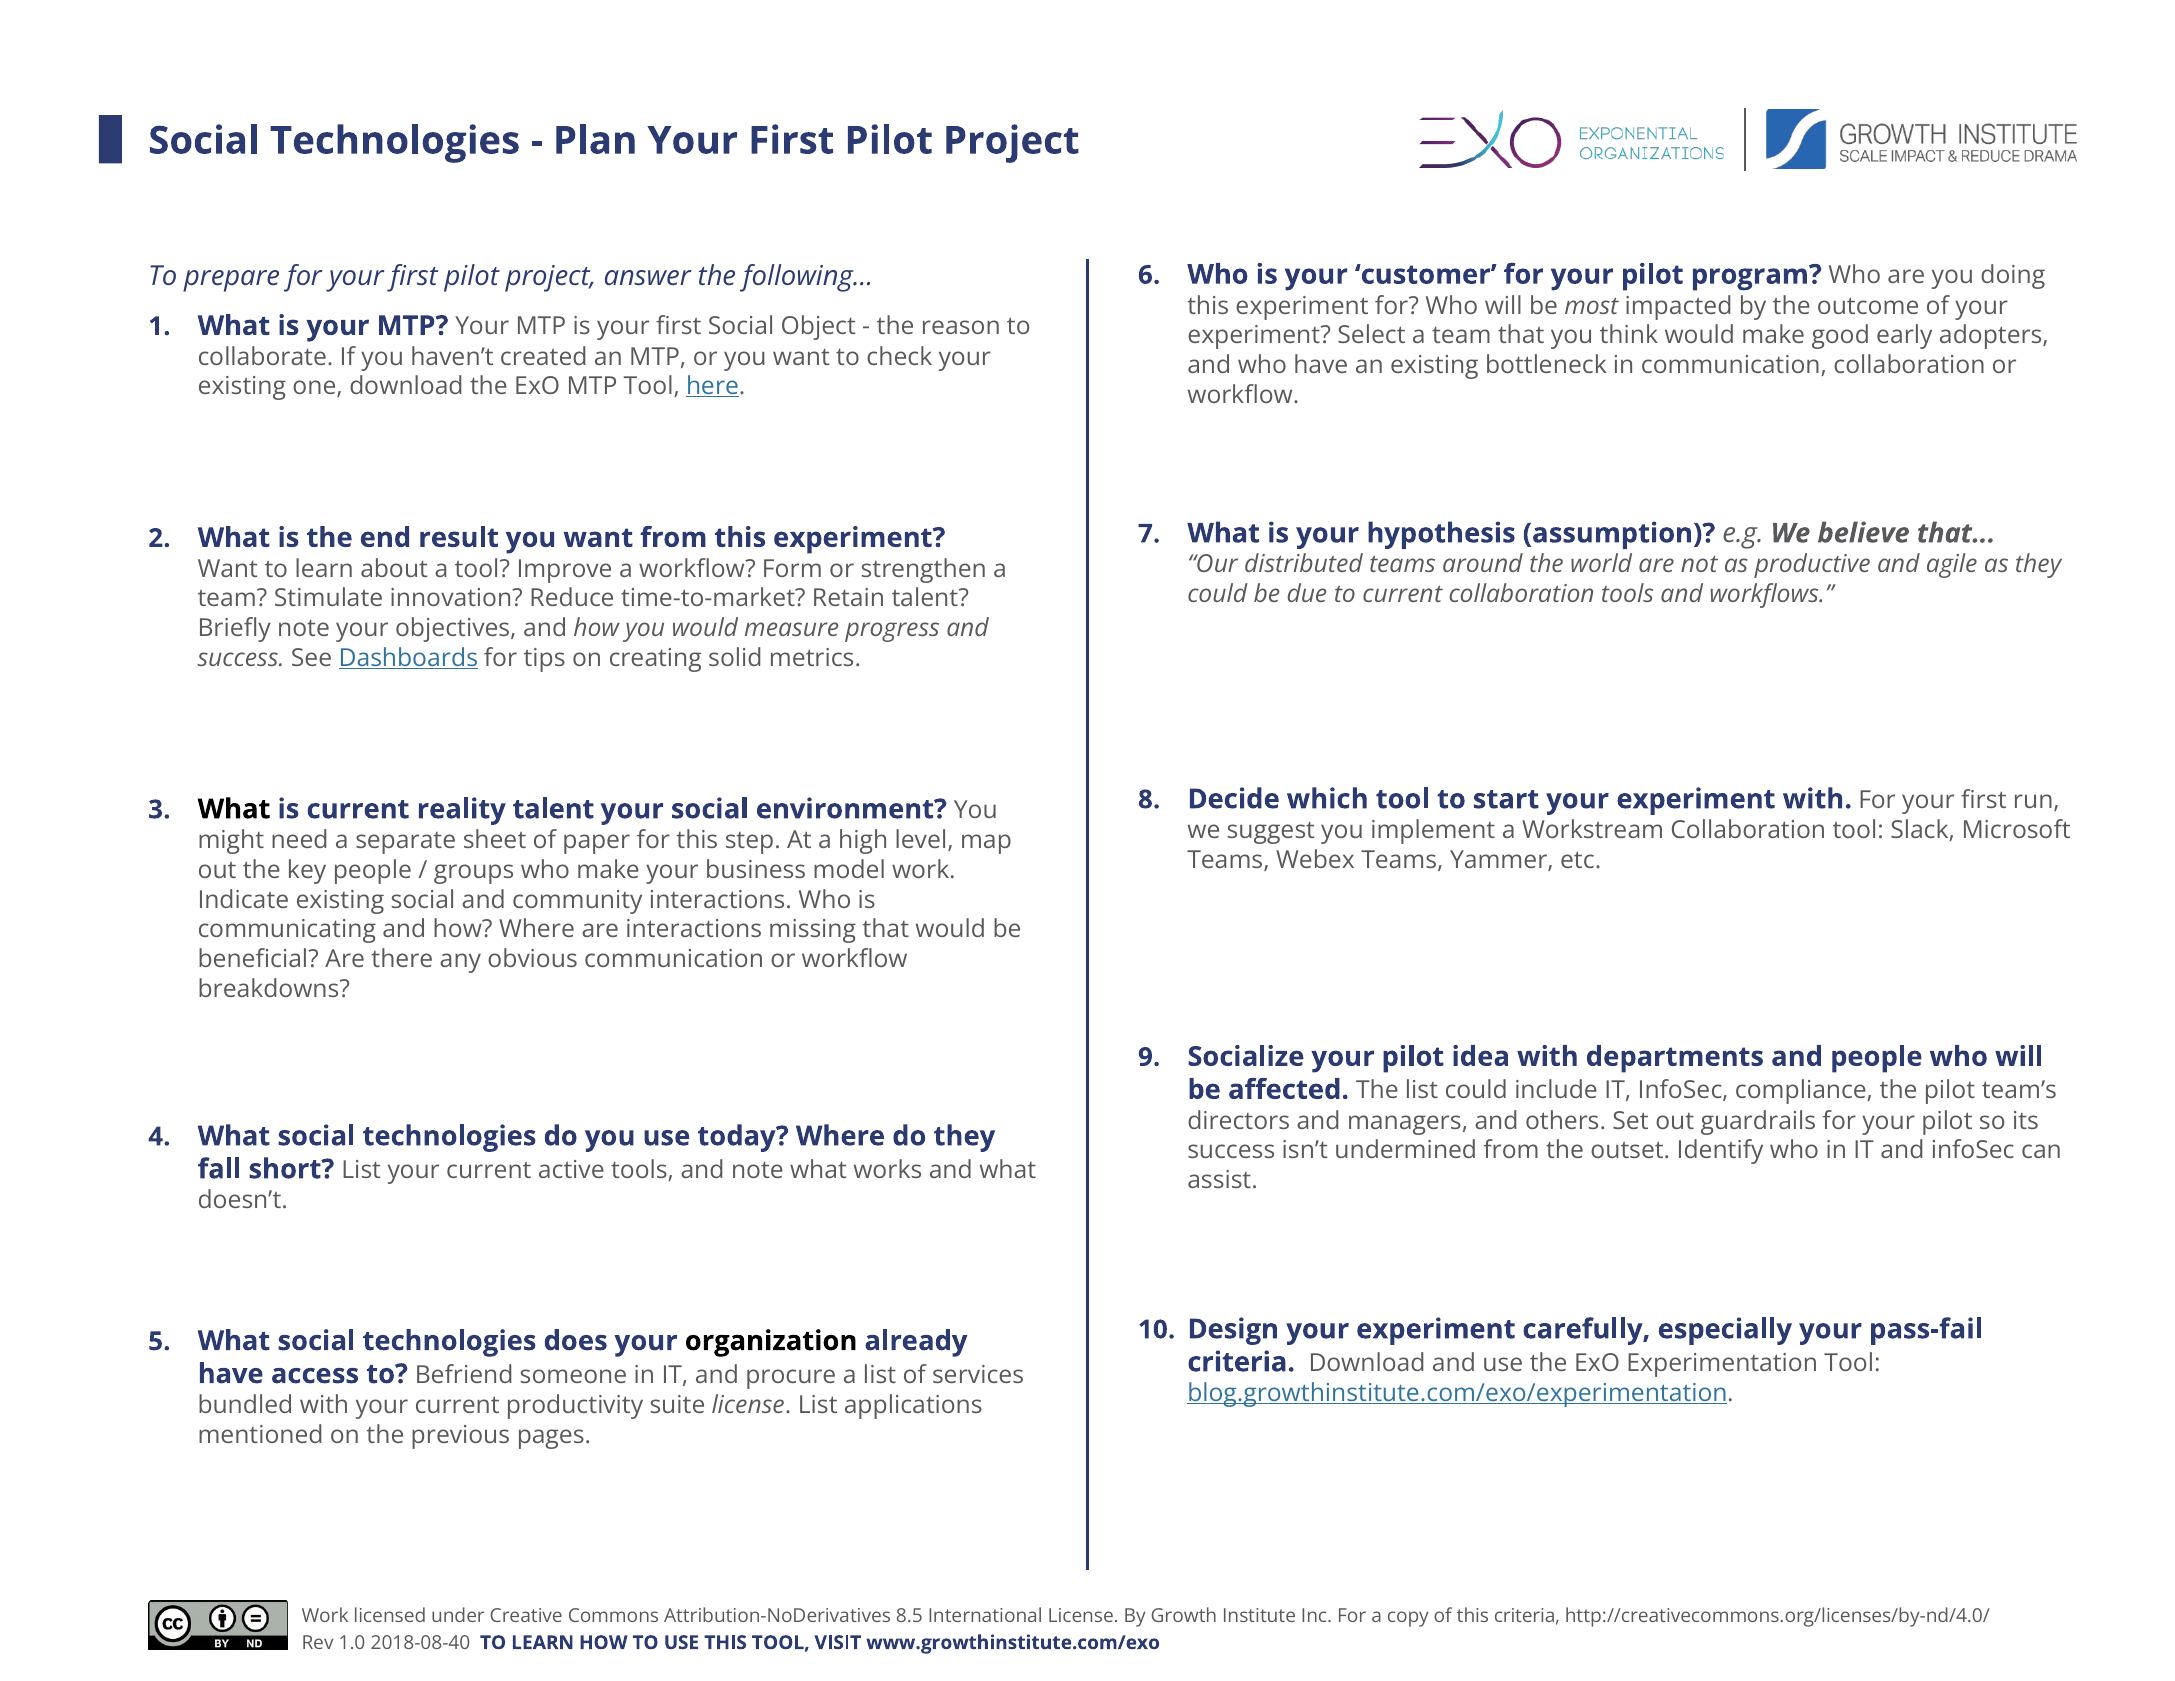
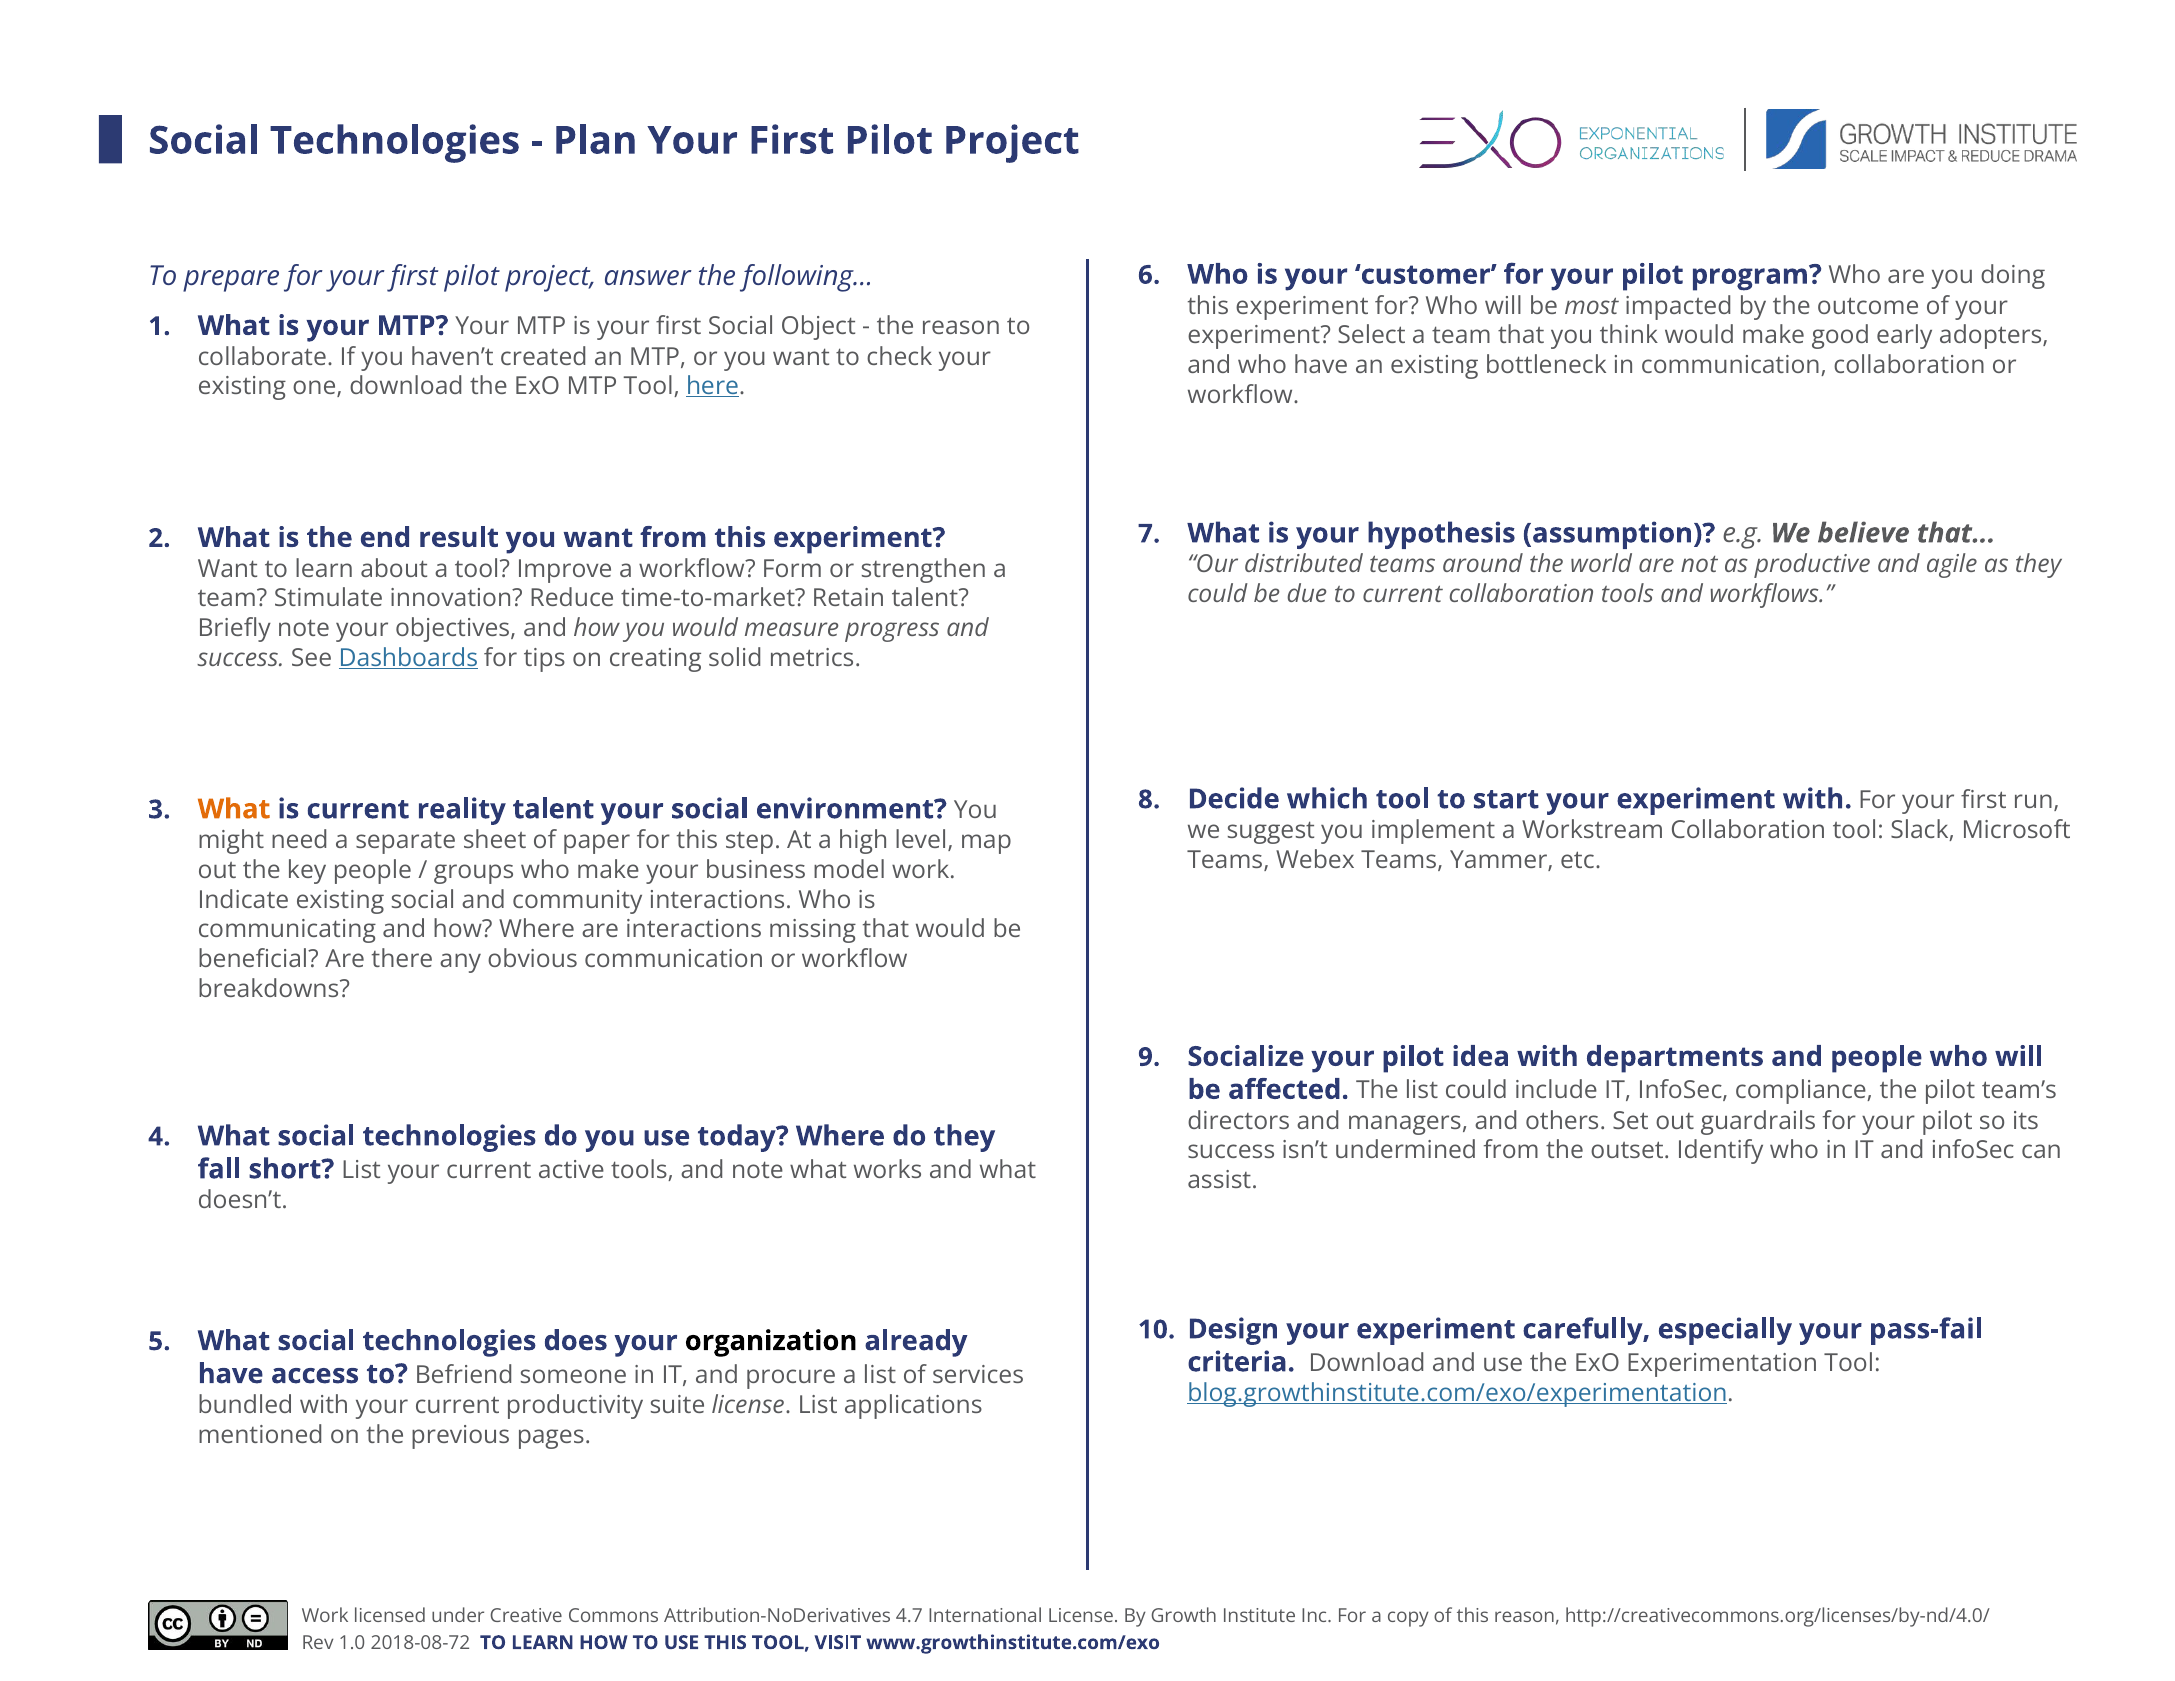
What at (234, 809) colour: black -> orange
8.5: 8.5 -> 4.7
this criteria: criteria -> reason
2018-08-40: 2018-08-40 -> 2018-08-72
